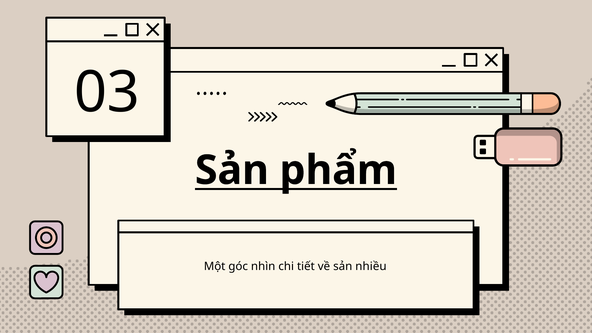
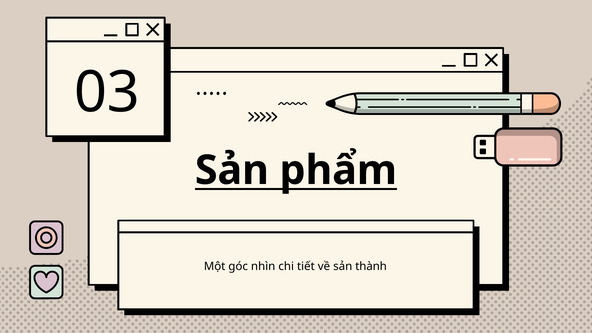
nhiều: nhiều -> thành
